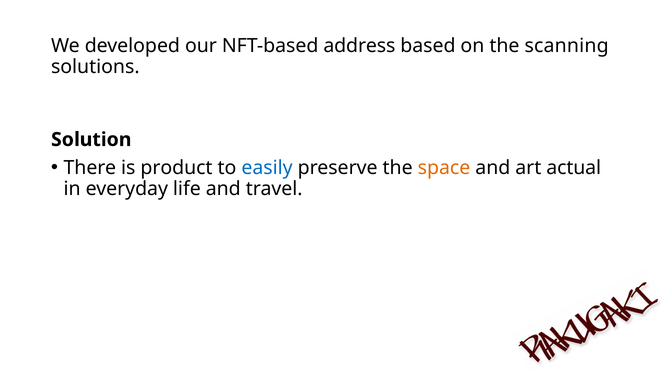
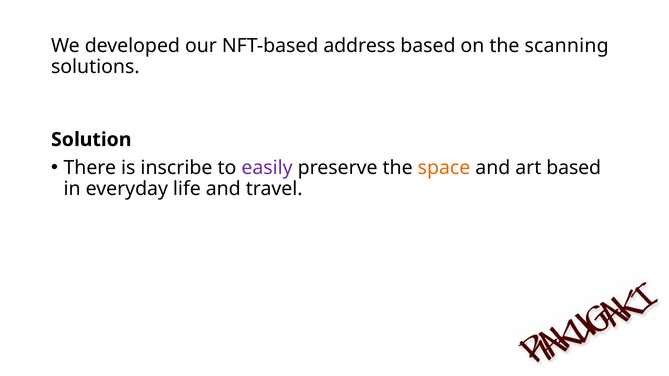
product: product -> inscribe
easily colour: blue -> purple
art actual: actual -> based
